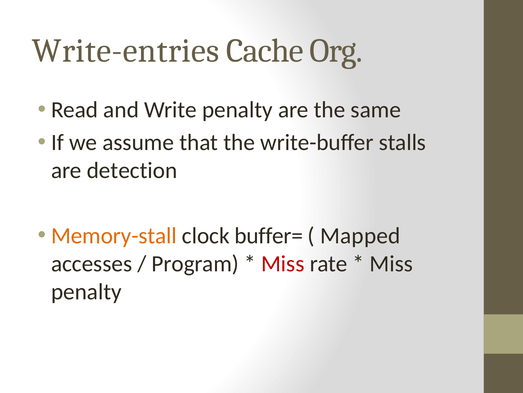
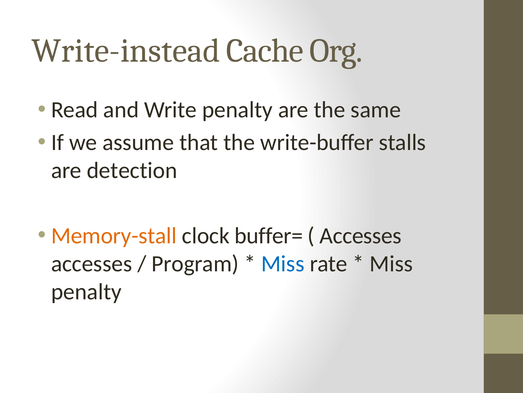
Write-entries: Write-entries -> Write-instead
Mapped at (360, 235): Mapped -> Accesses
Miss at (283, 263) colour: red -> blue
